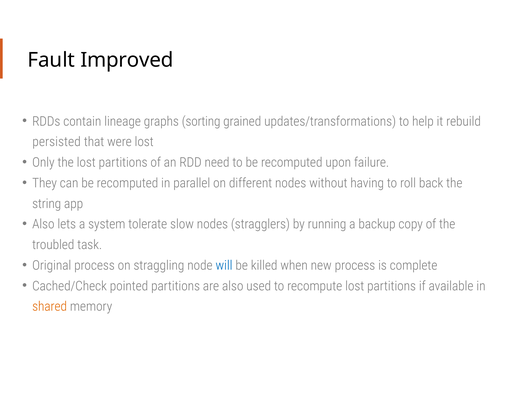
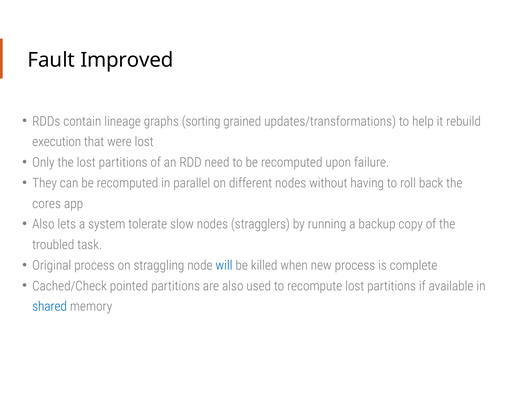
persisted: persisted -> execution
string: string -> cores
shared colour: orange -> blue
